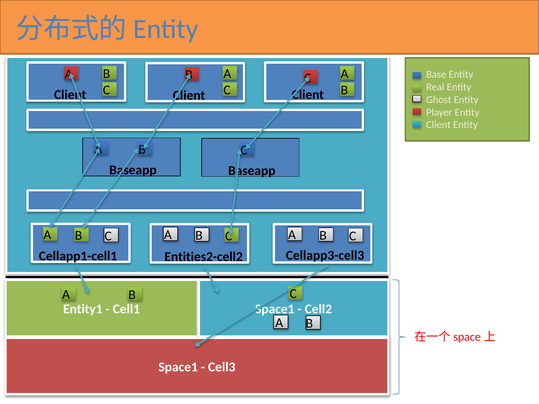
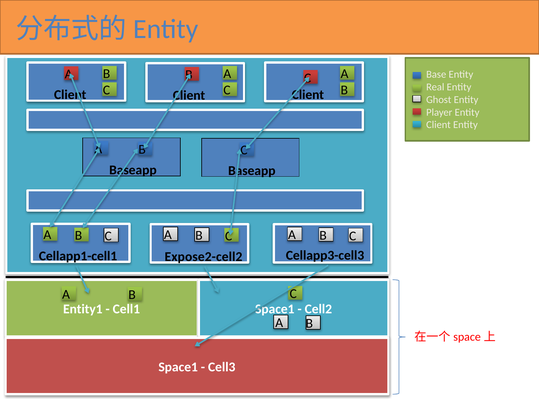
Entities2-cell2: Entities2-cell2 -> Expose2-cell2
